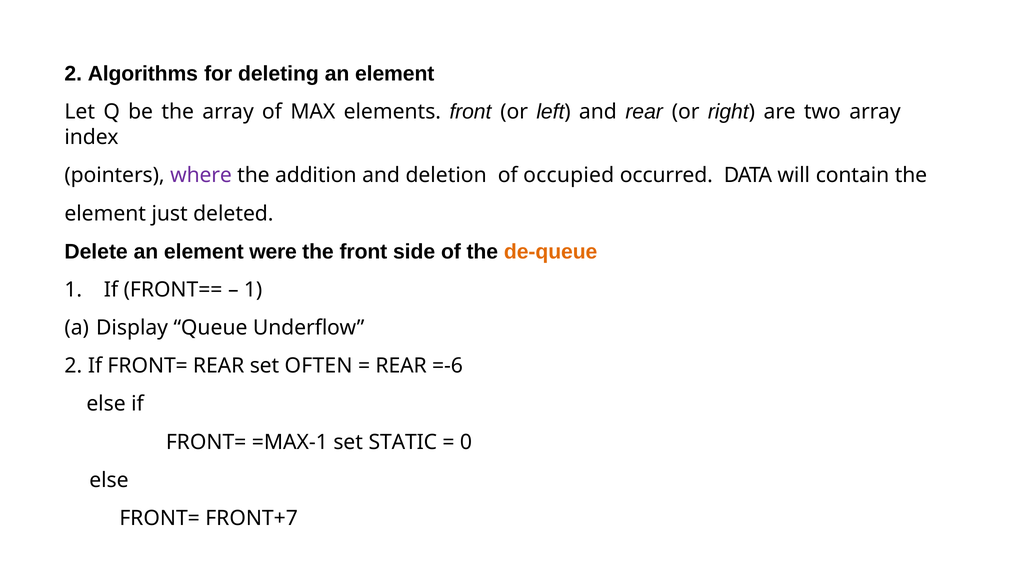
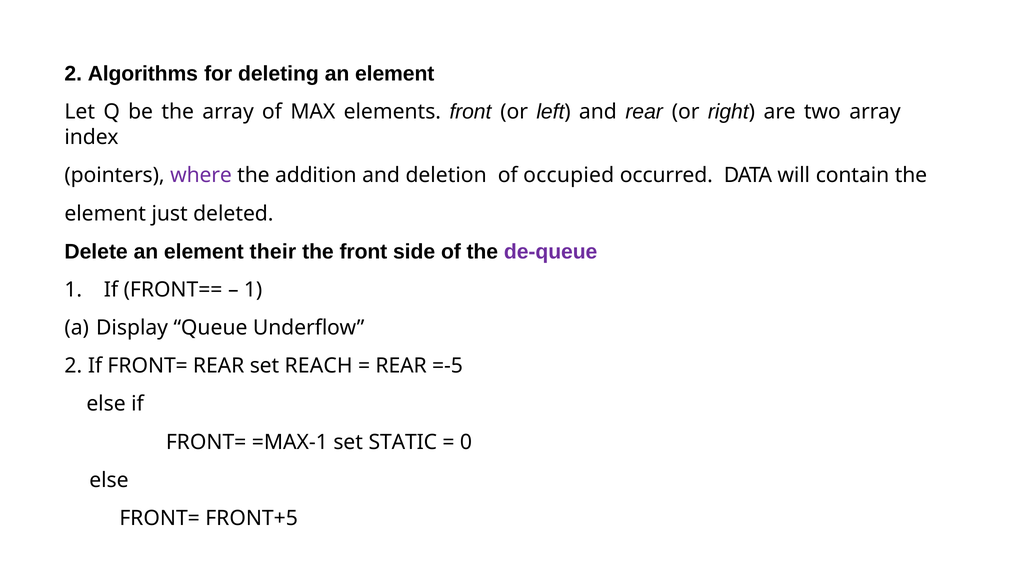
were: were -> their
de-queue colour: orange -> purple
OFTEN: OFTEN -> REACH
=-6: =-6 -> =-5
FRONT+7: FRONT+7 -> FRONT+5
